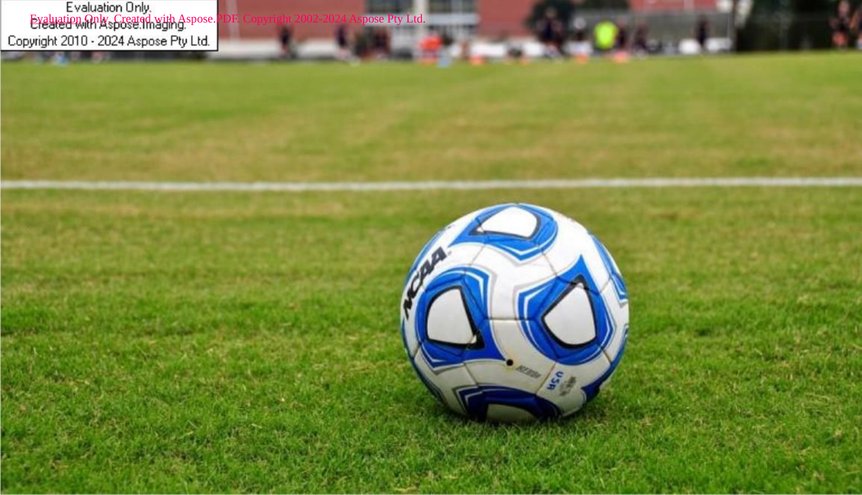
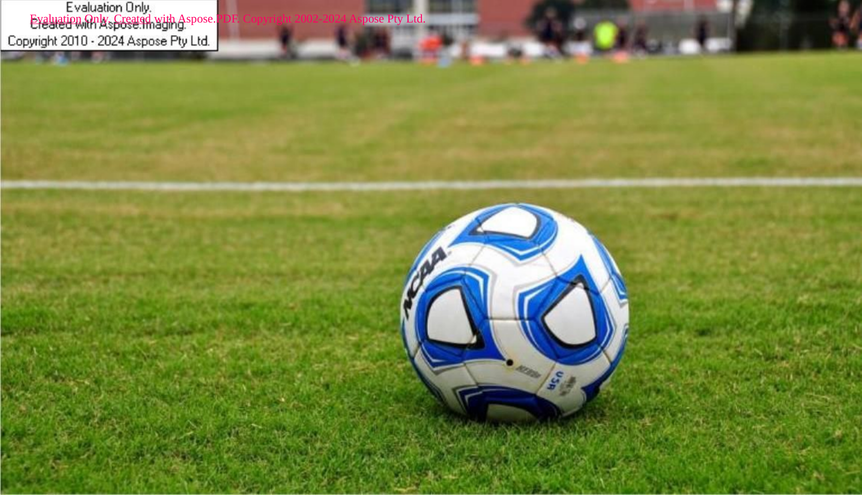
Created underline: none -> present
